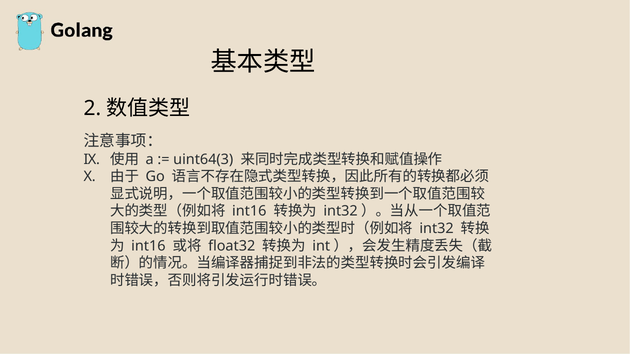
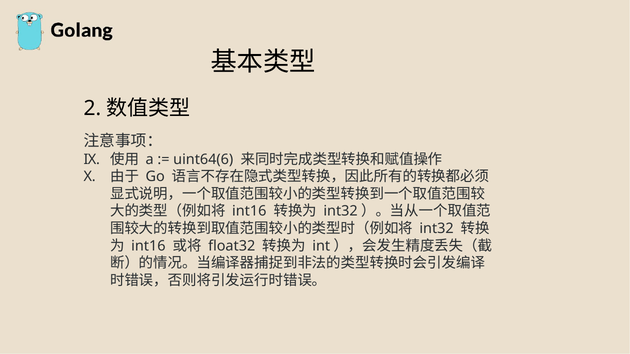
uint64(3: uint64(3 -> uint64(6
